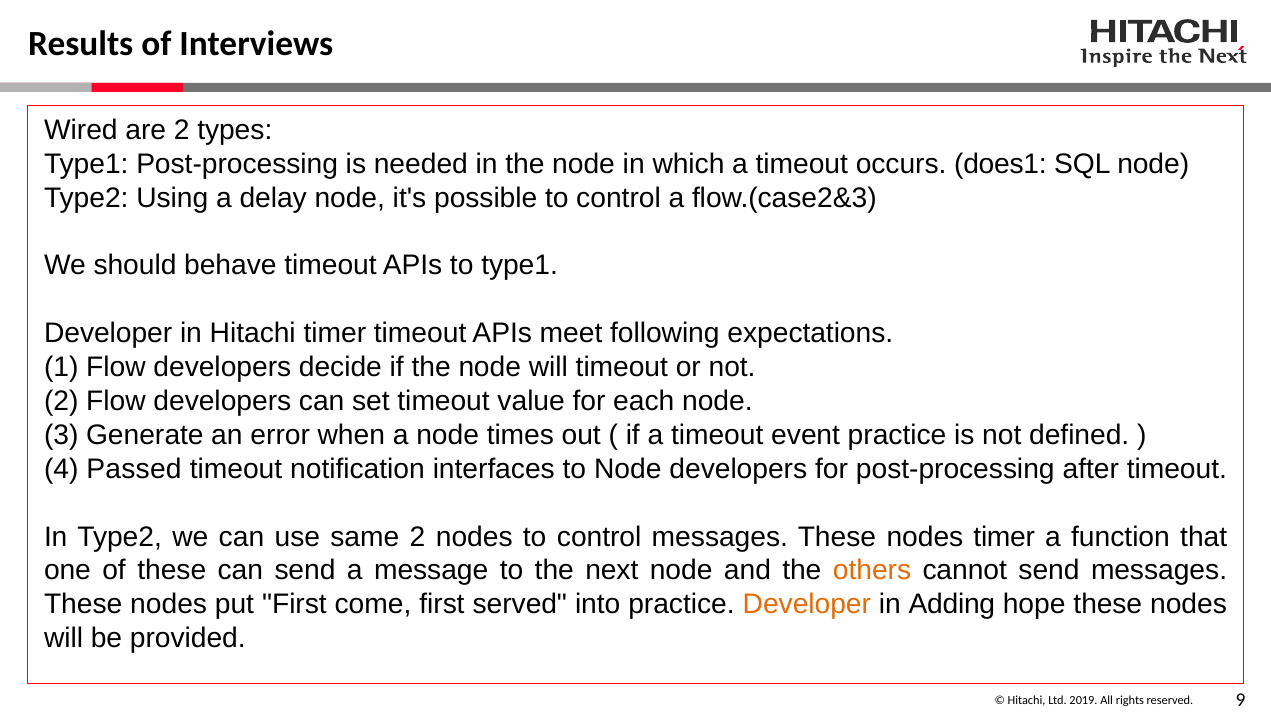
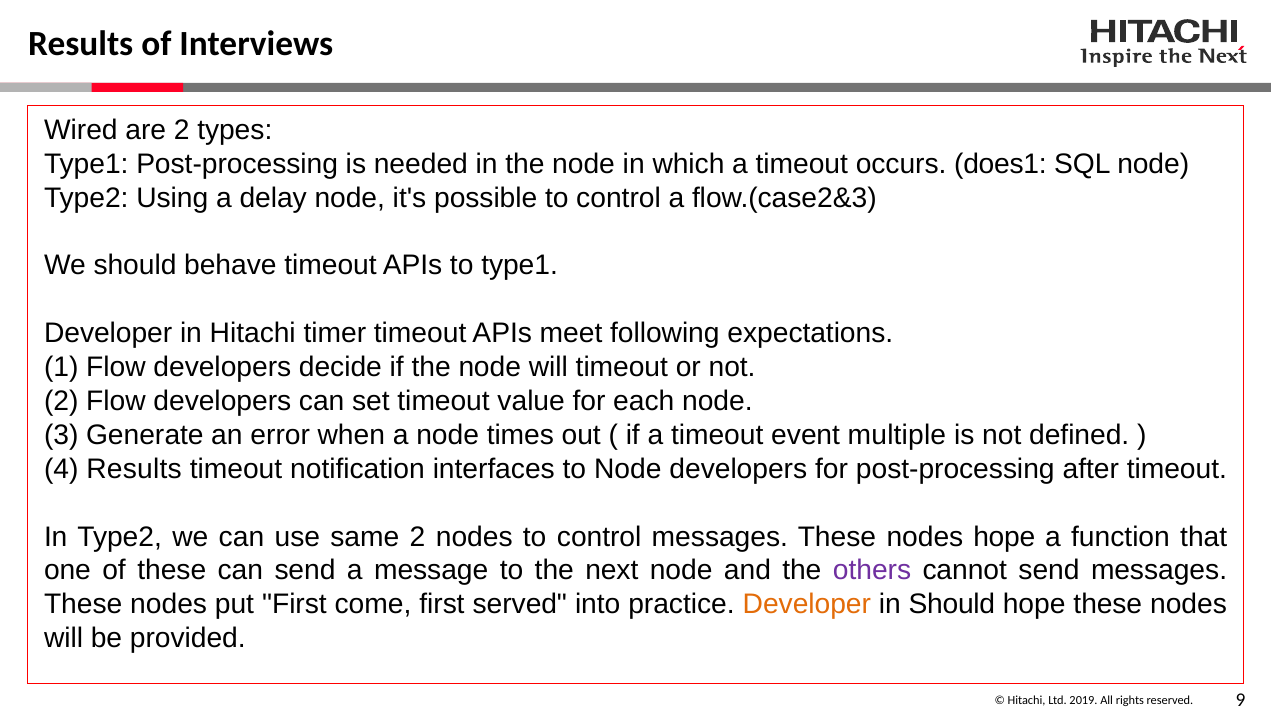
event practice: practice -> multiple
4 Passed: Passed -> Results
nodes timer: timer -> hope
others colour: orange -> purple
in Adding: Adding -> Should
